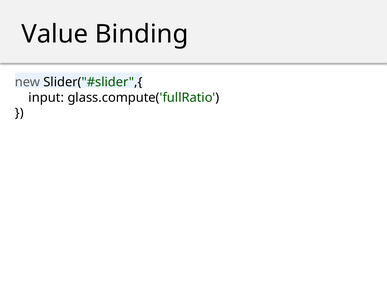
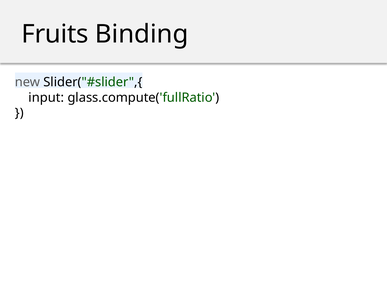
Value: Value -> Fruits
